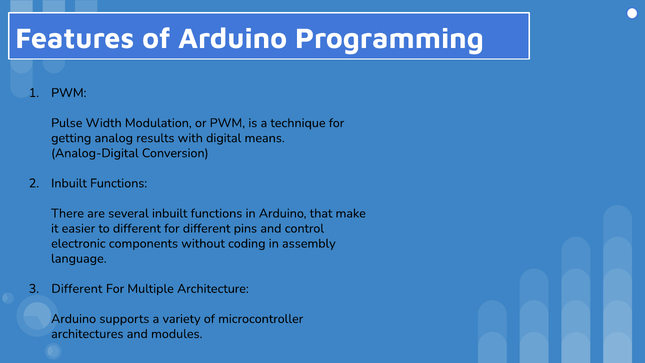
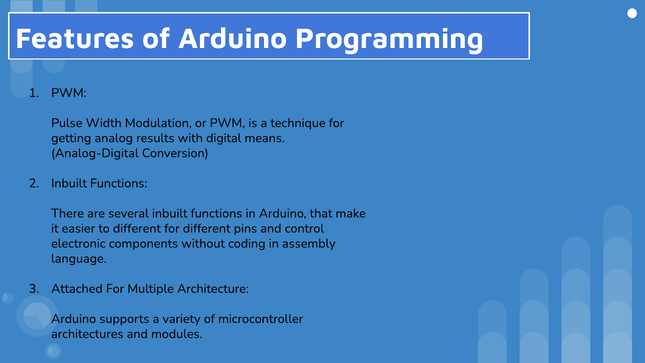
Different at (77, 289): Different -> Attached
